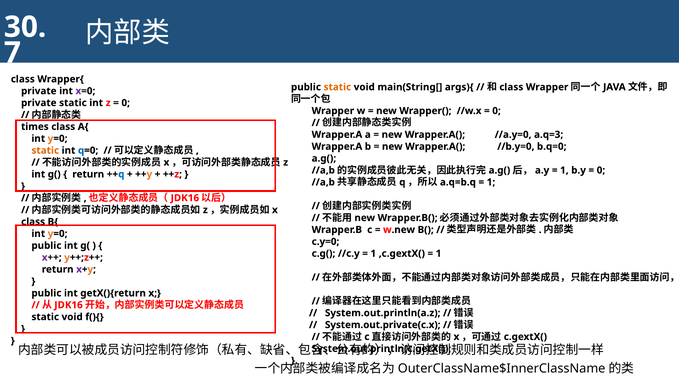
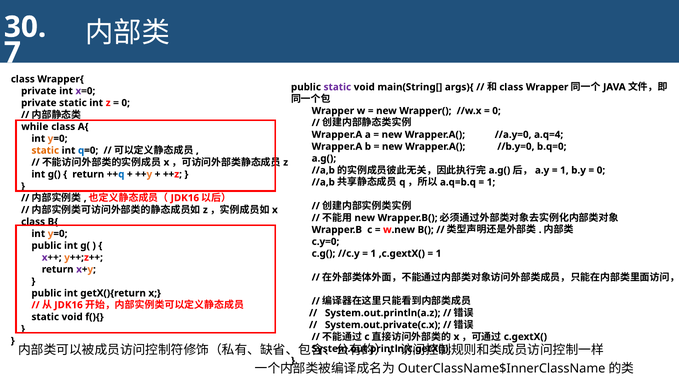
static at (337, 87) colour: orange -> purple
times: times -> while
a.q=3: a.q=3 -> a.q=4
